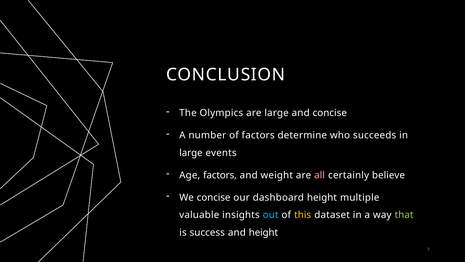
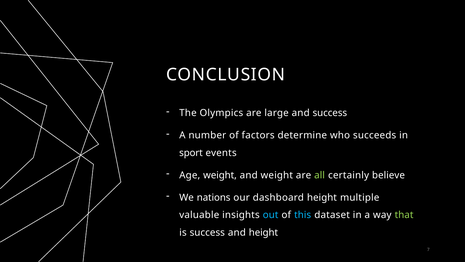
and concise: concise -> success
large at (191, 153): large -> sport
Age factors: factors -> weight
all colour: pink -> light green
We concise: concise -> nations
this colour: yellow -> light blue
